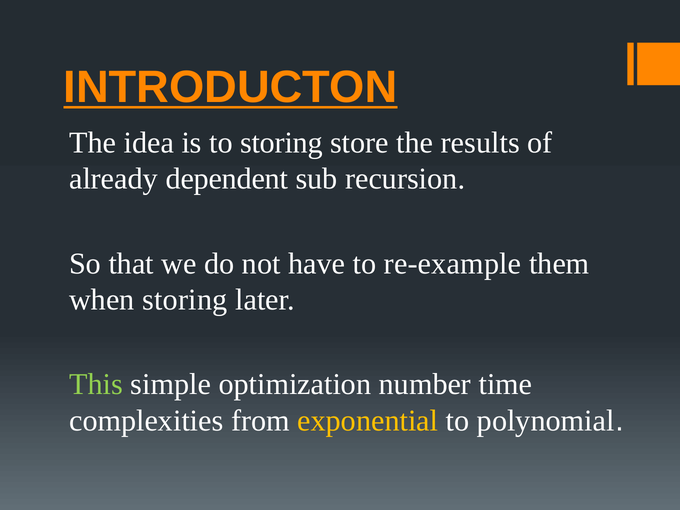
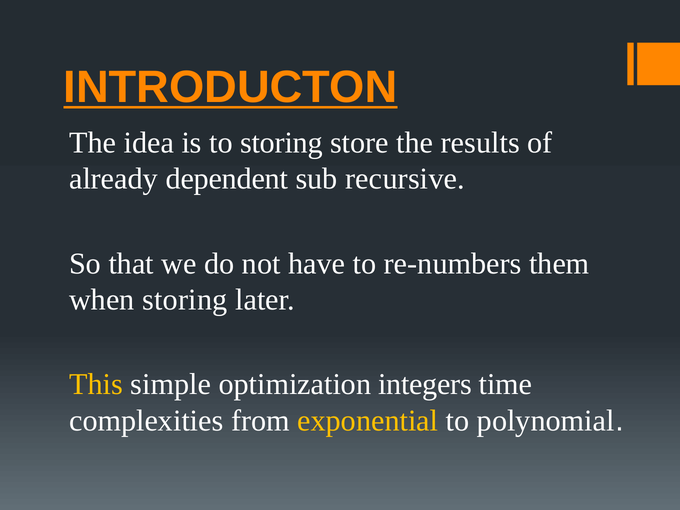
recursion: recursion -> recursive
re-example: re-example -> re-numbers
This colour: light green -> yellow
number: number -> integers
